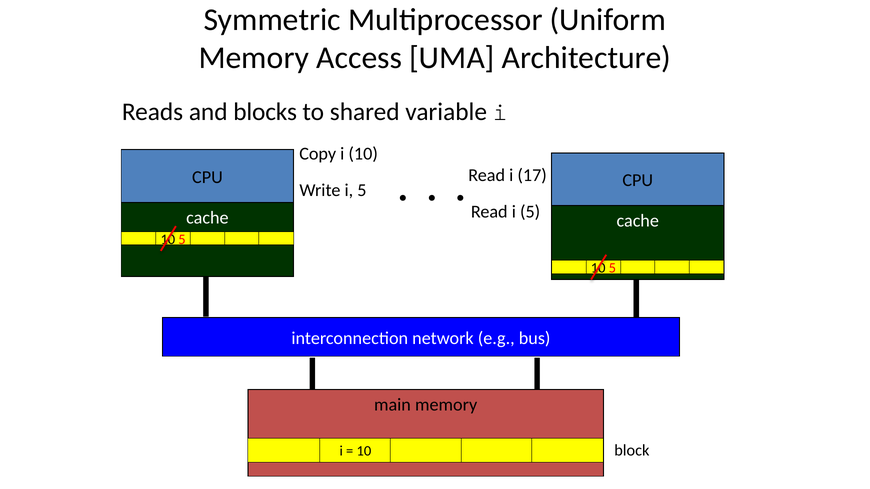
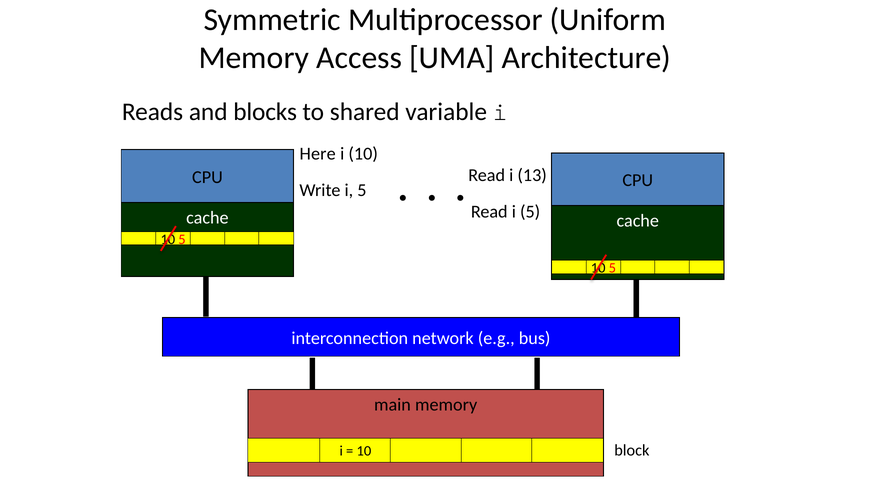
Copy: Copy -> Here
17: 17 -> 13
